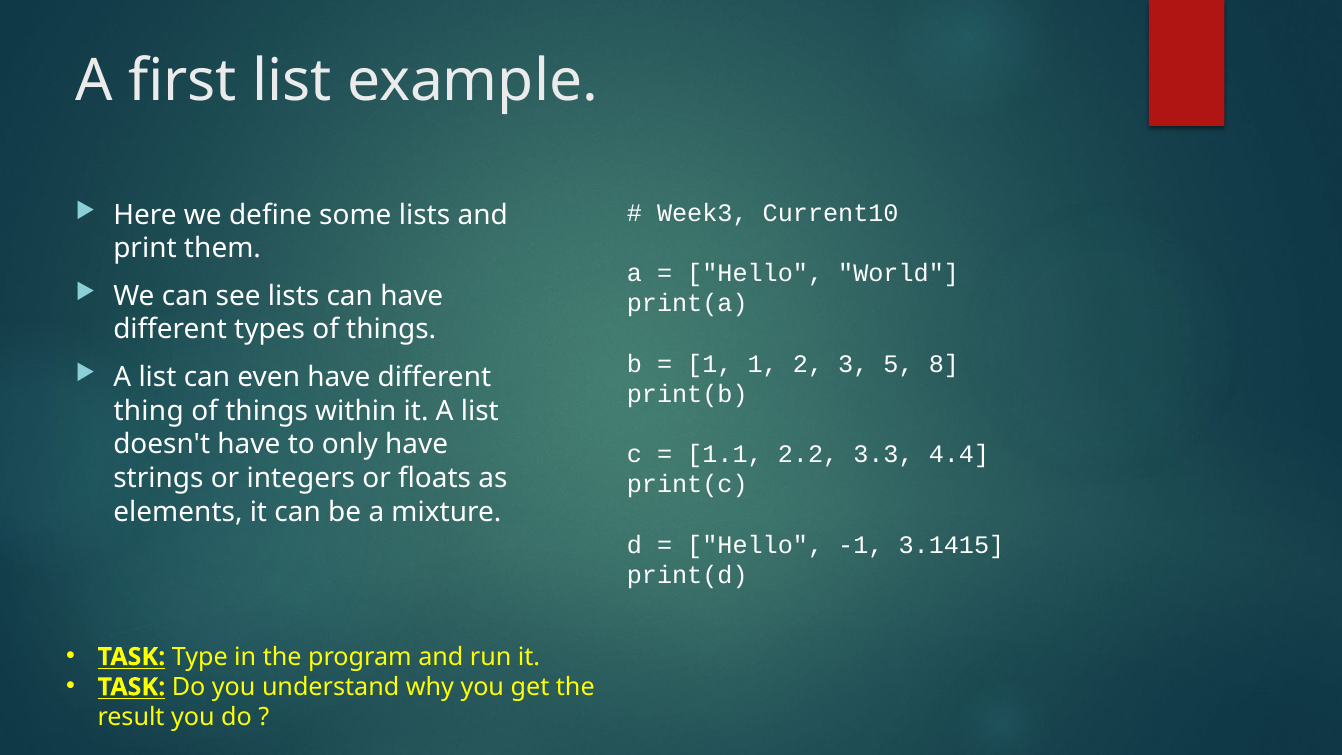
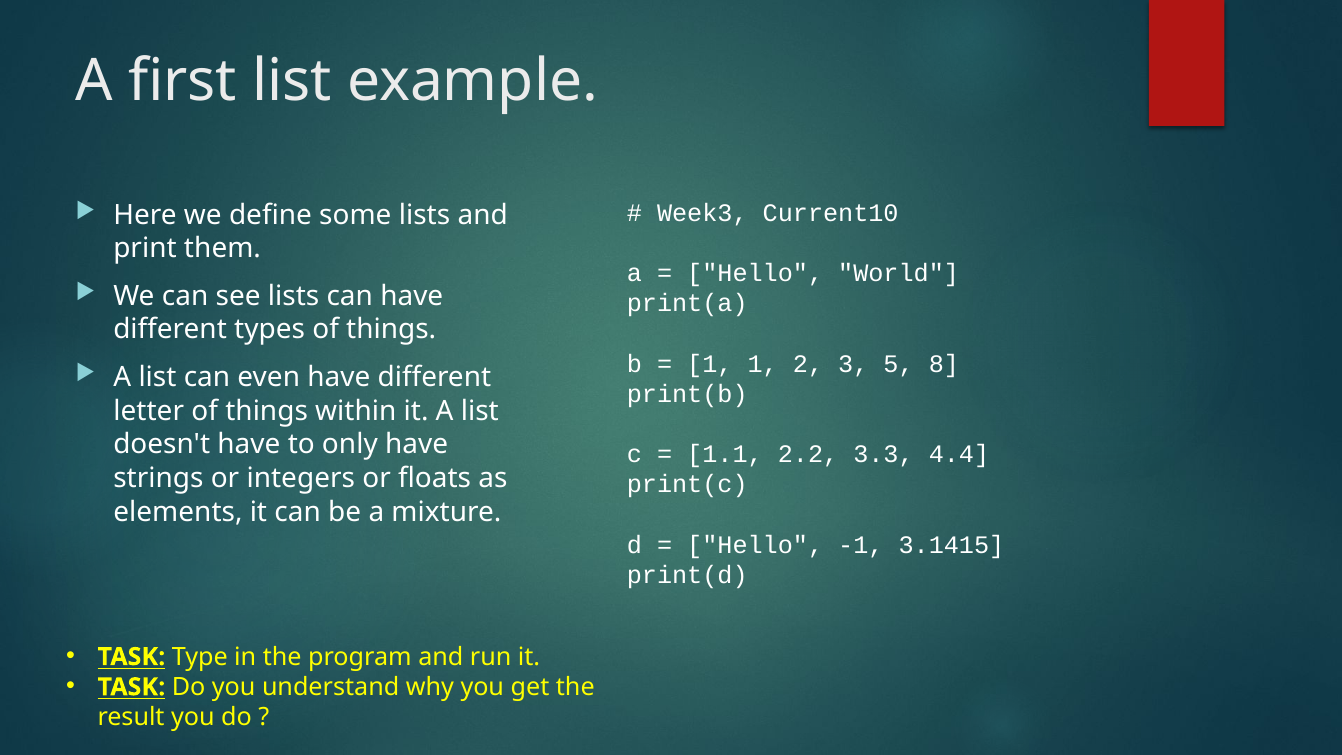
thing: thing -> letter
